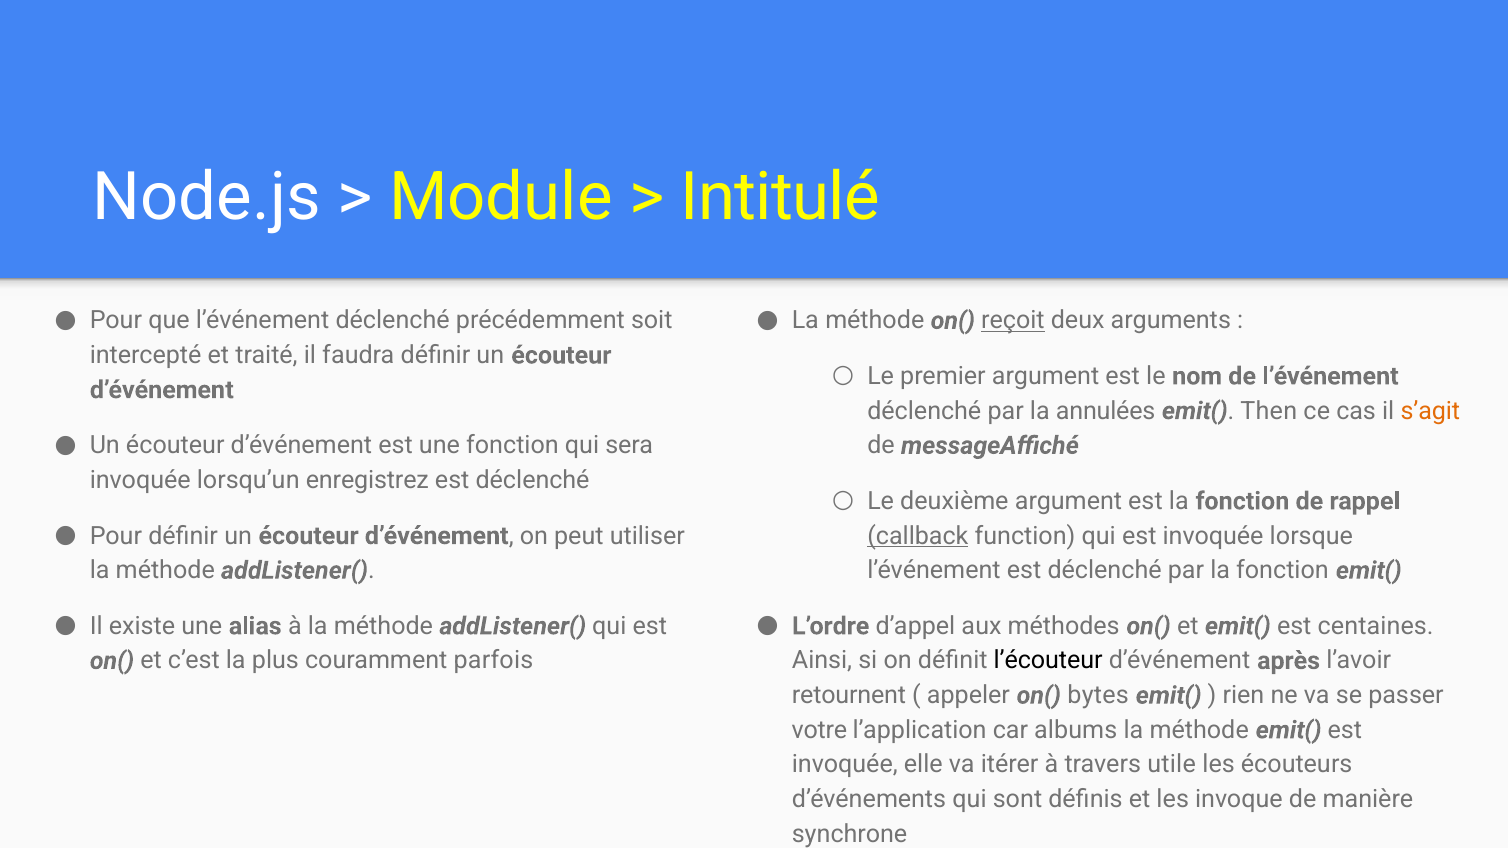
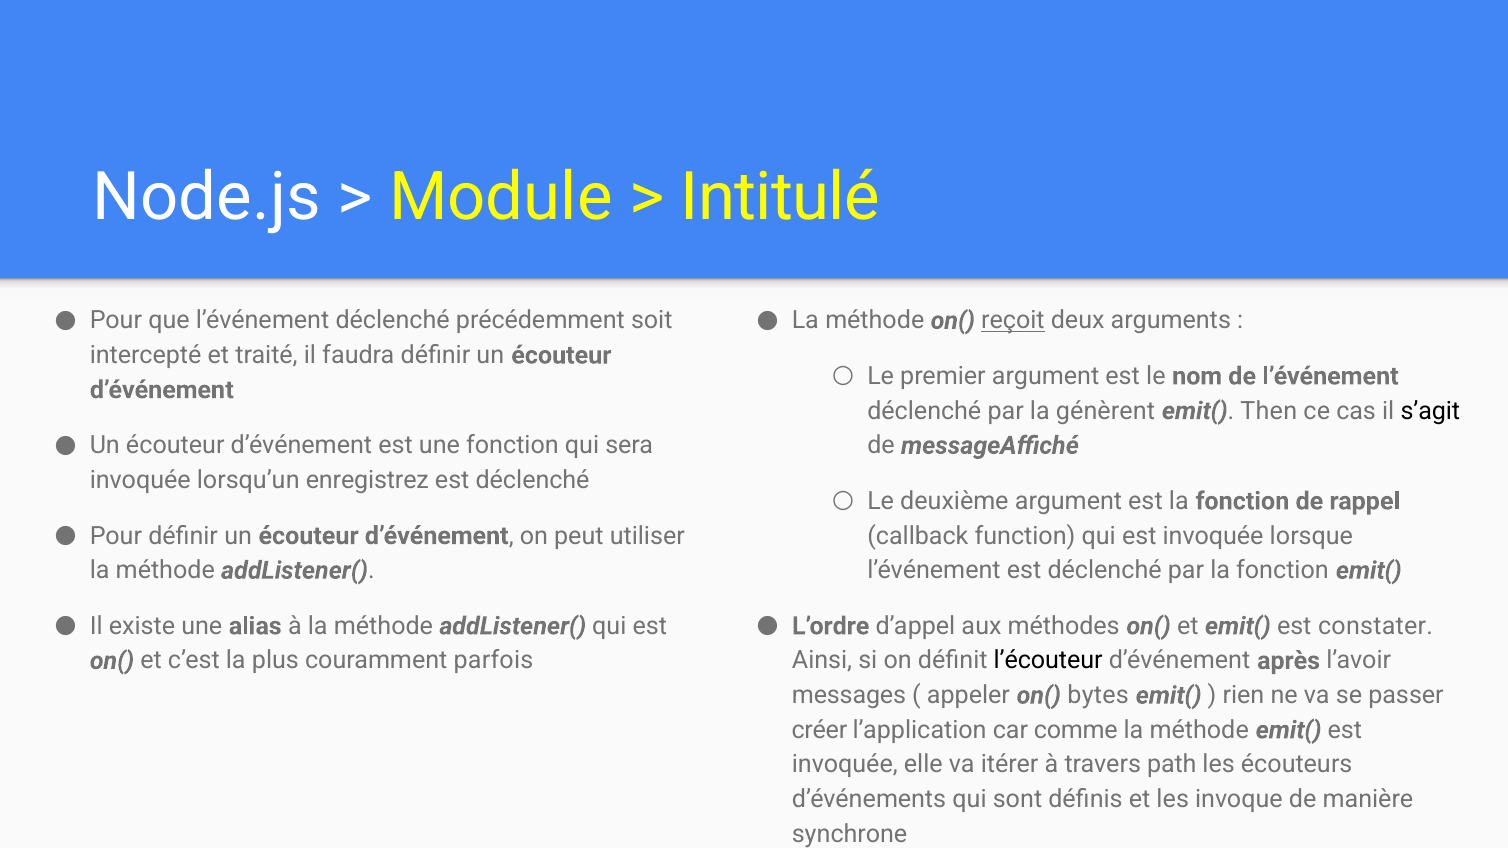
annulées: annulées -> génèrent
s’agit colour: orange -> black
callback underline: present -> none
centaines: centaines -> constater
retournent: retournent -> messages
votre: votre -> créer
albums: albums -> comme
utile: utile -> path
